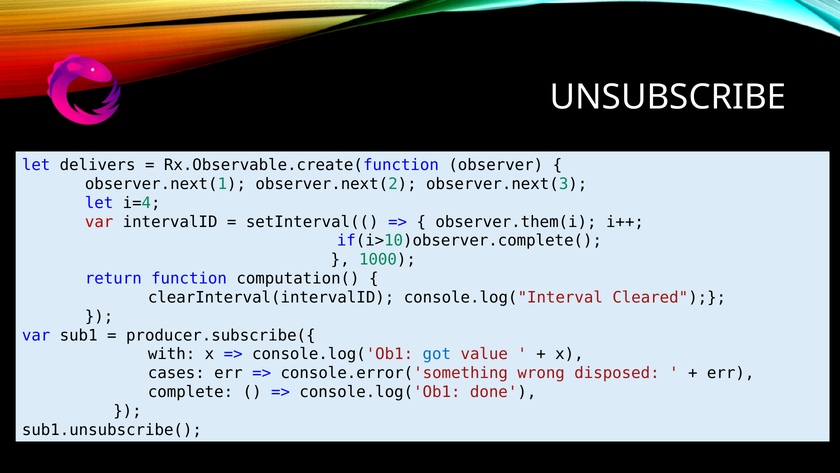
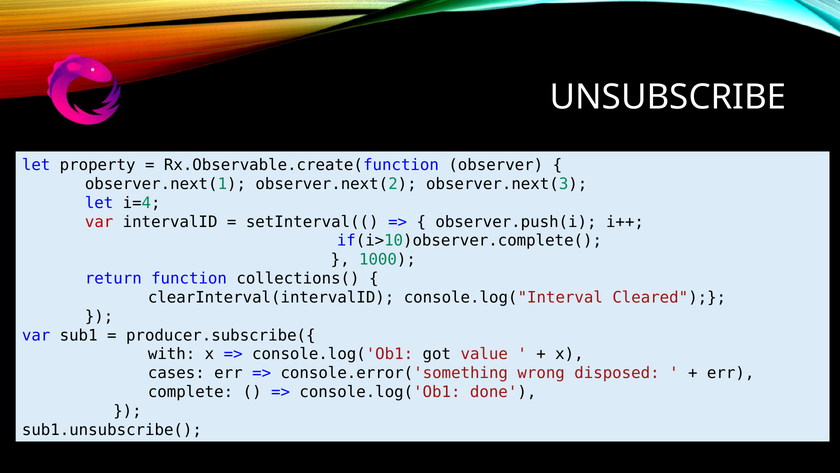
delivers: delivers -> property
observer.them(i: observer.them(i -> observer.push(i
computation(: computation( -> collections(
got colour: blue -> black
